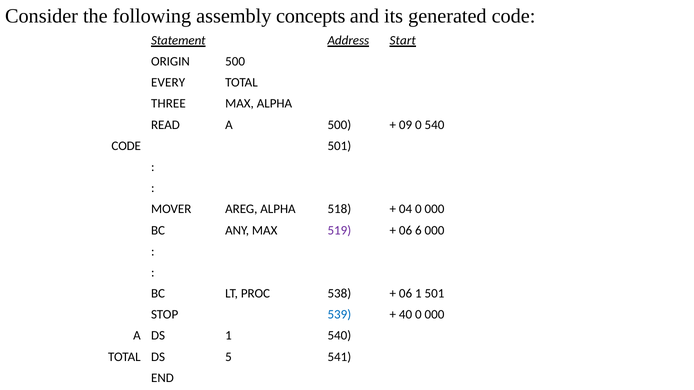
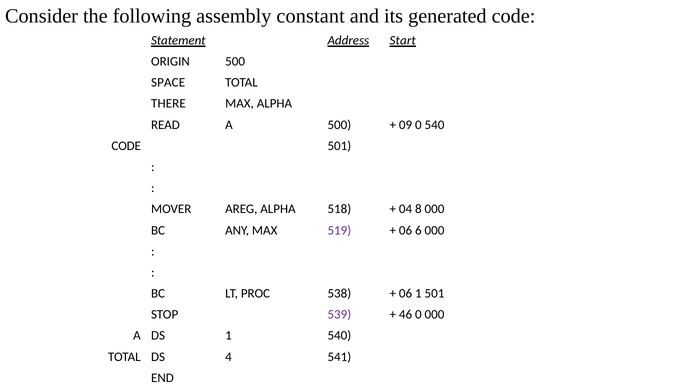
concepts: concepts -> constant
EVERY: EVERY -> SPACE
THREE: THREE -> THERE
04 0: 0 -> 8
539 colour: blue -> purple
40: 40 -> 46
5: 5 -> 4
